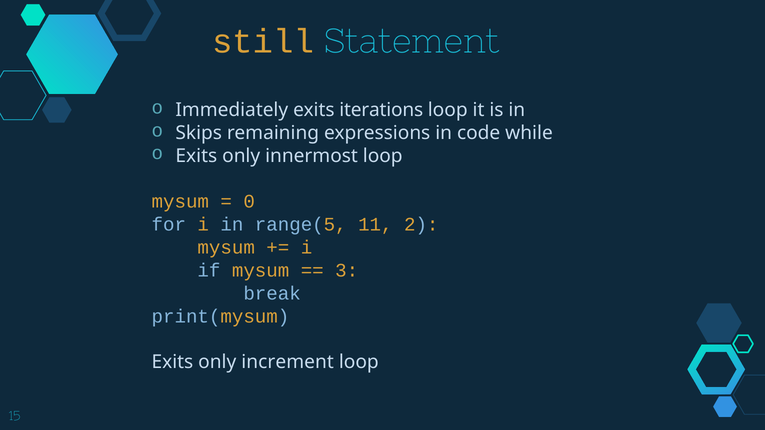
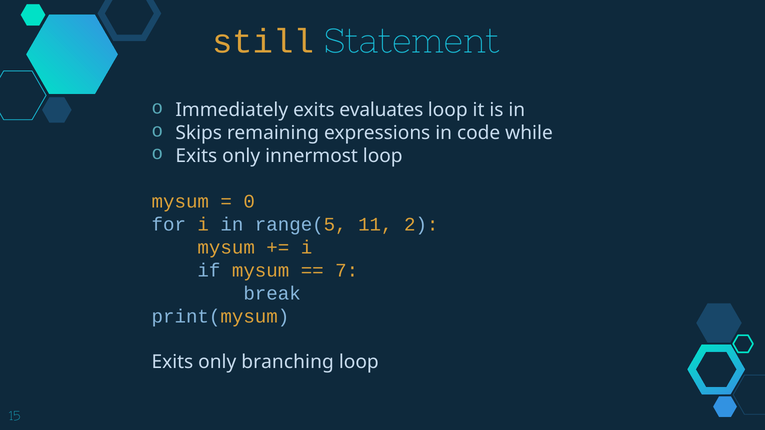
iterations: iterations -> evaluates
3: 3 -> 7
increment: increment -> branching
